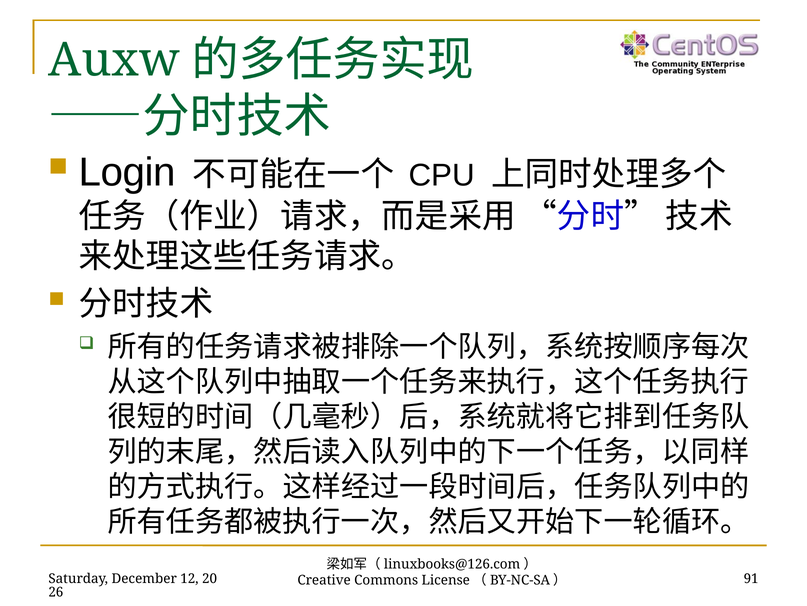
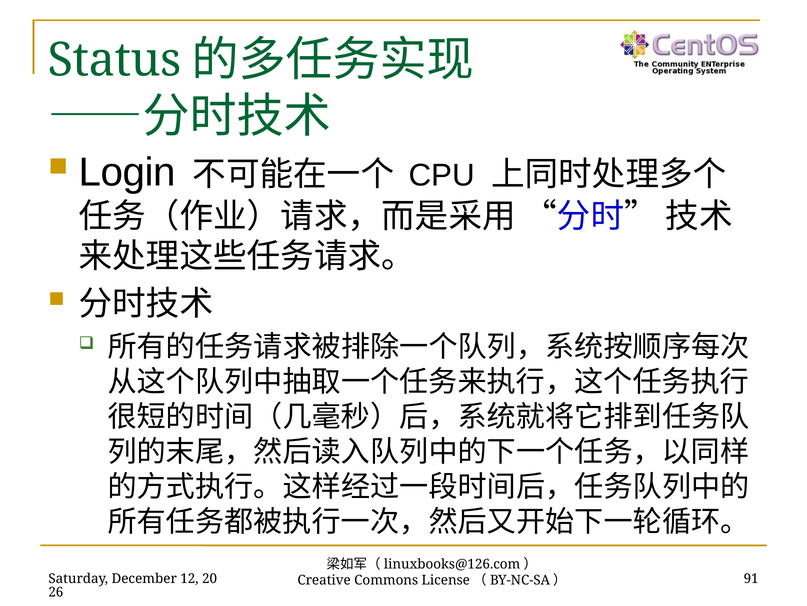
Auxw: Auxw -> Status
